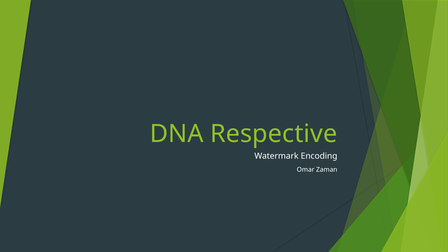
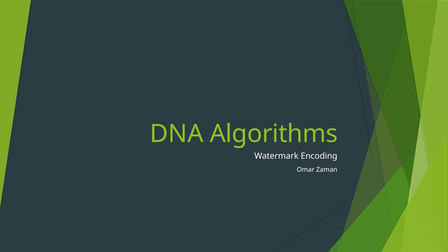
Respective: Respective -> Algorithms
